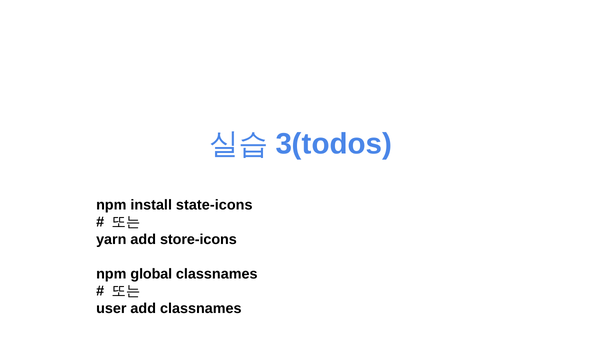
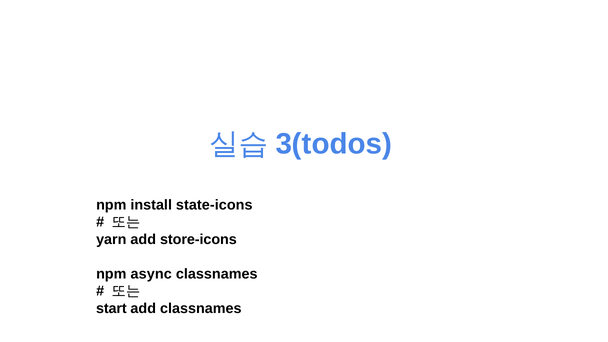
global: global -> async
user: user -> start
